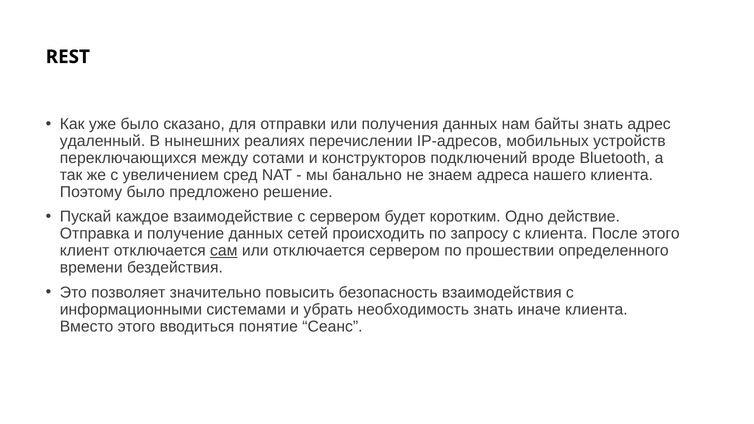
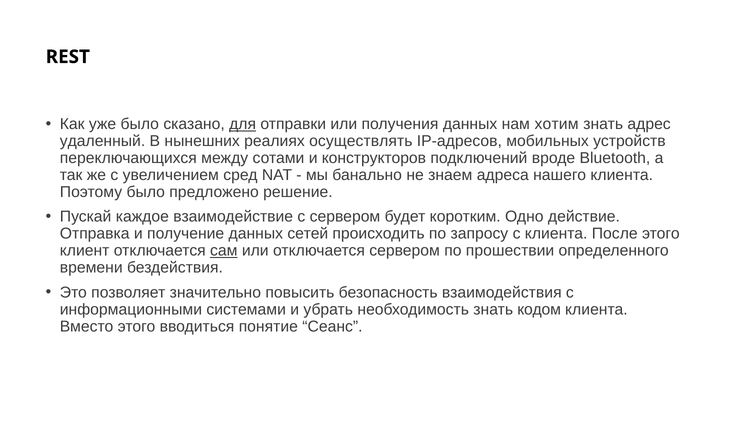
для underline: none -> present
байты: байты -> хотим
перечислении: перечислении -> осуществлять
иначе: иначе -> кодом
